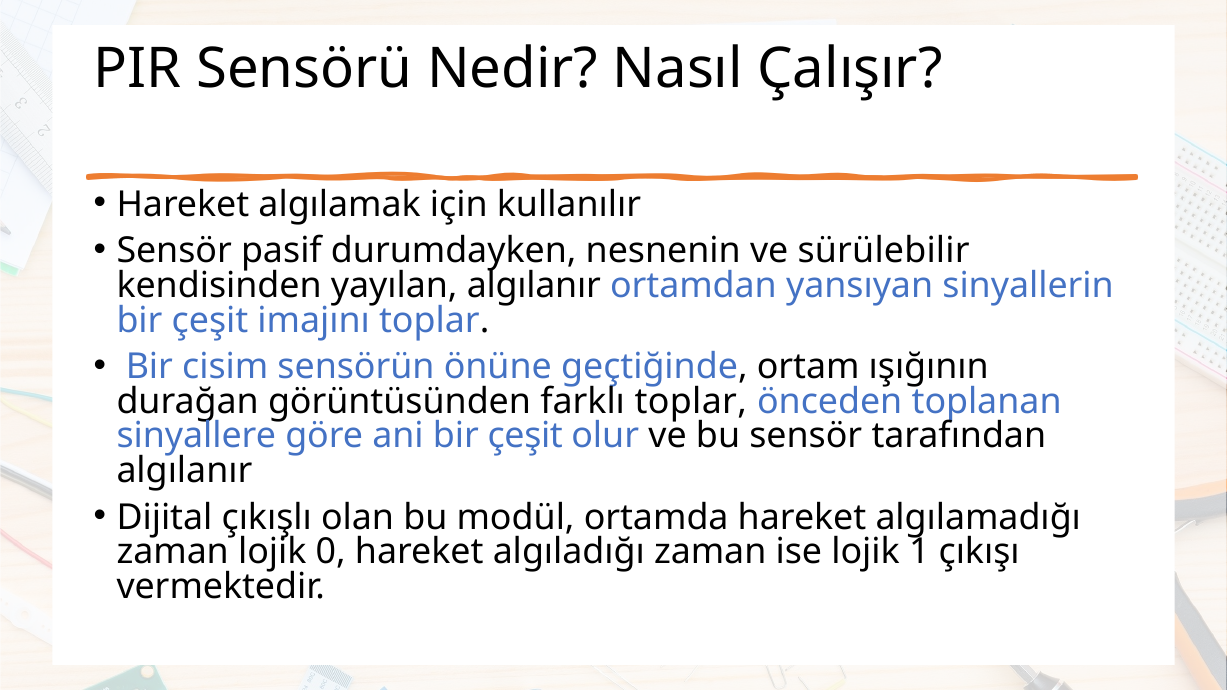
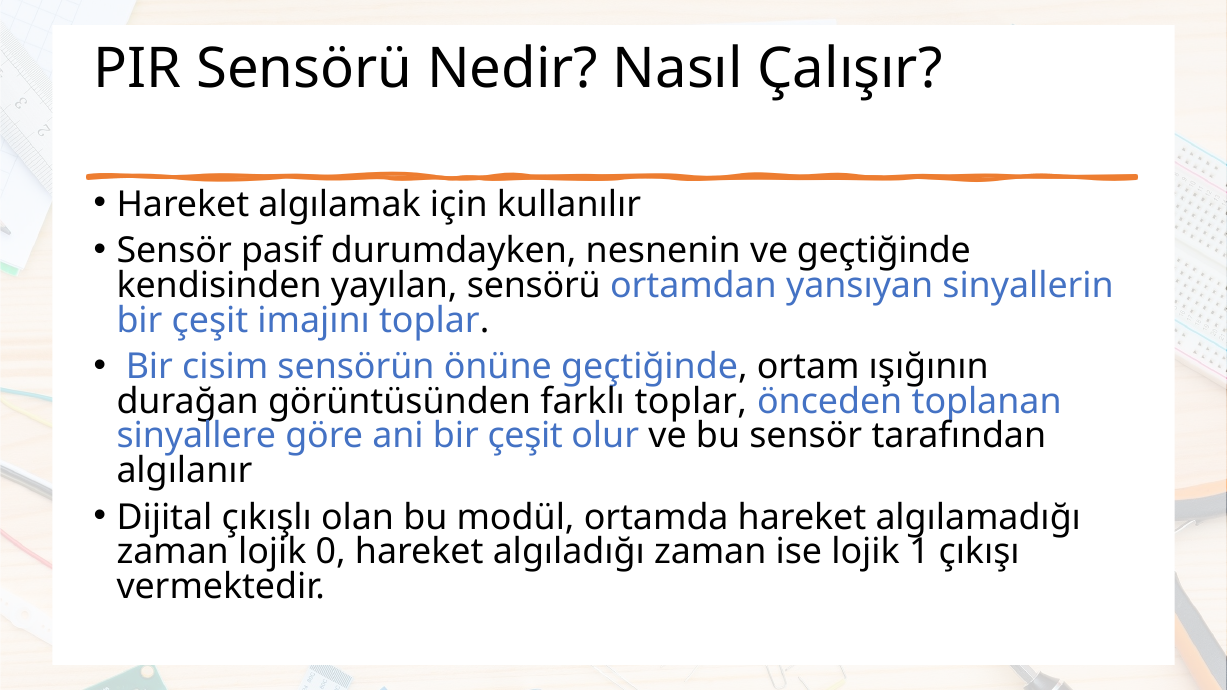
ve sürülebilir: sürülebilir -> geçtiğinde
yayılan algılanır: algılanır -> sensörü
